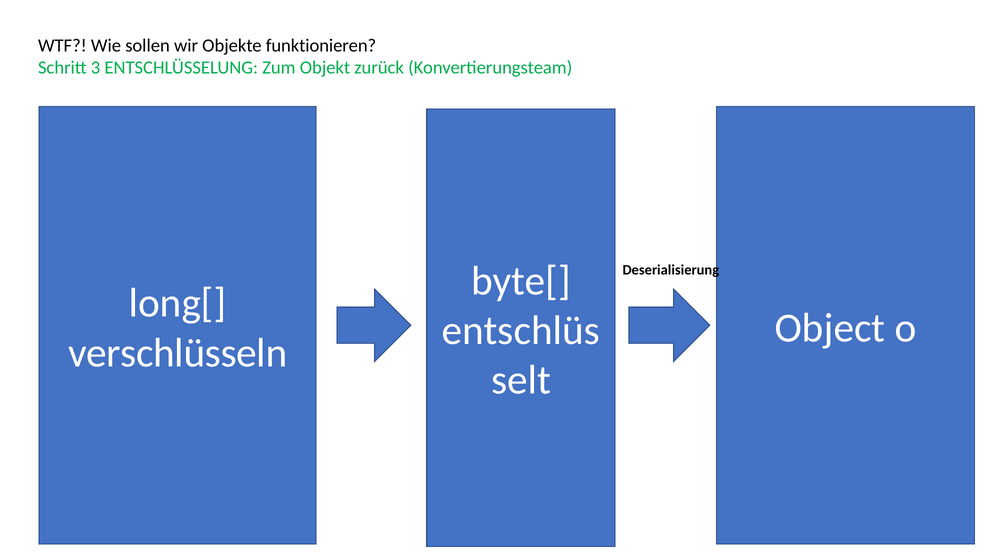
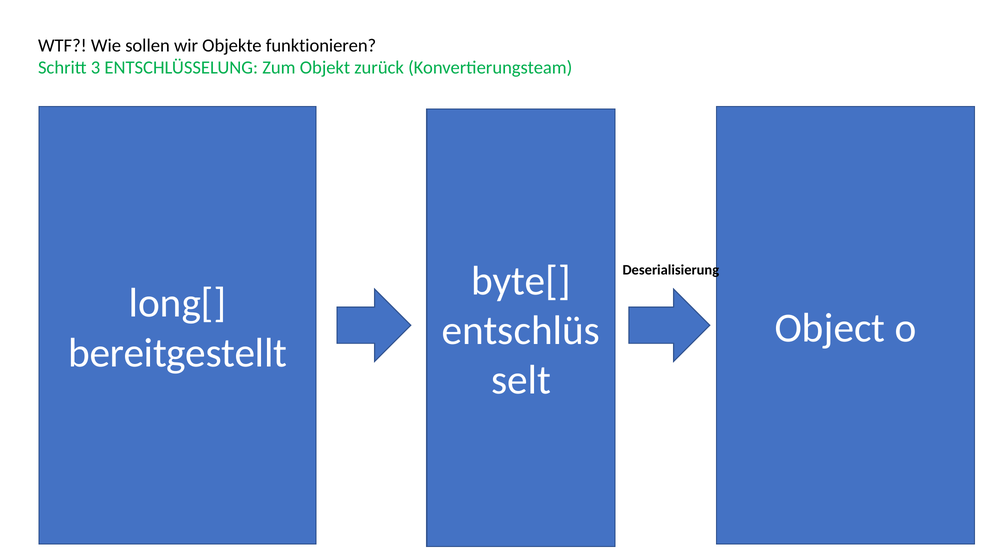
verschlüsseln: verschlüsseln -> bereitgestellt
